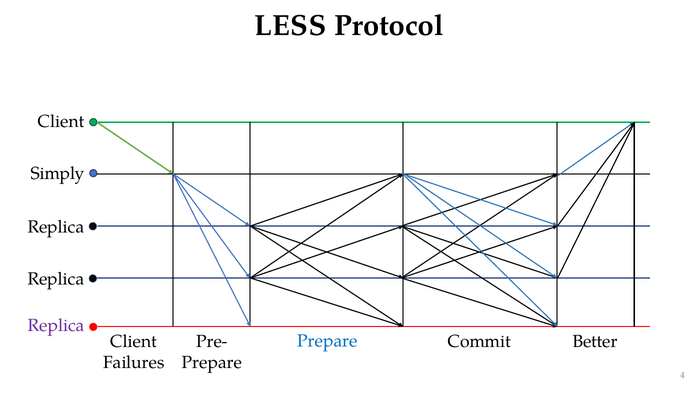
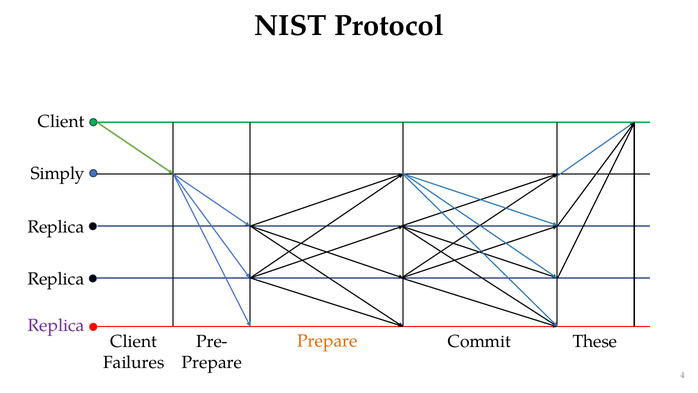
LESS: LESS -> NIST
Prepare at (328, 341) colour: blue -> orange
Better: Better -> These
